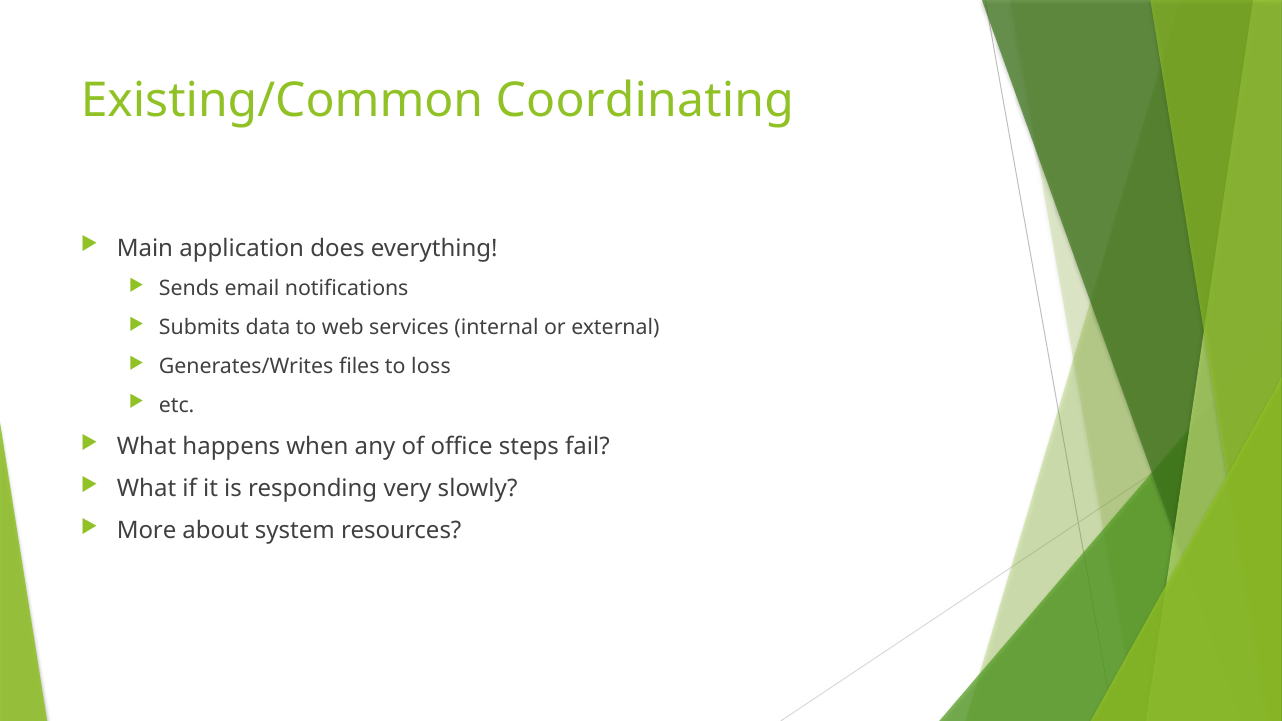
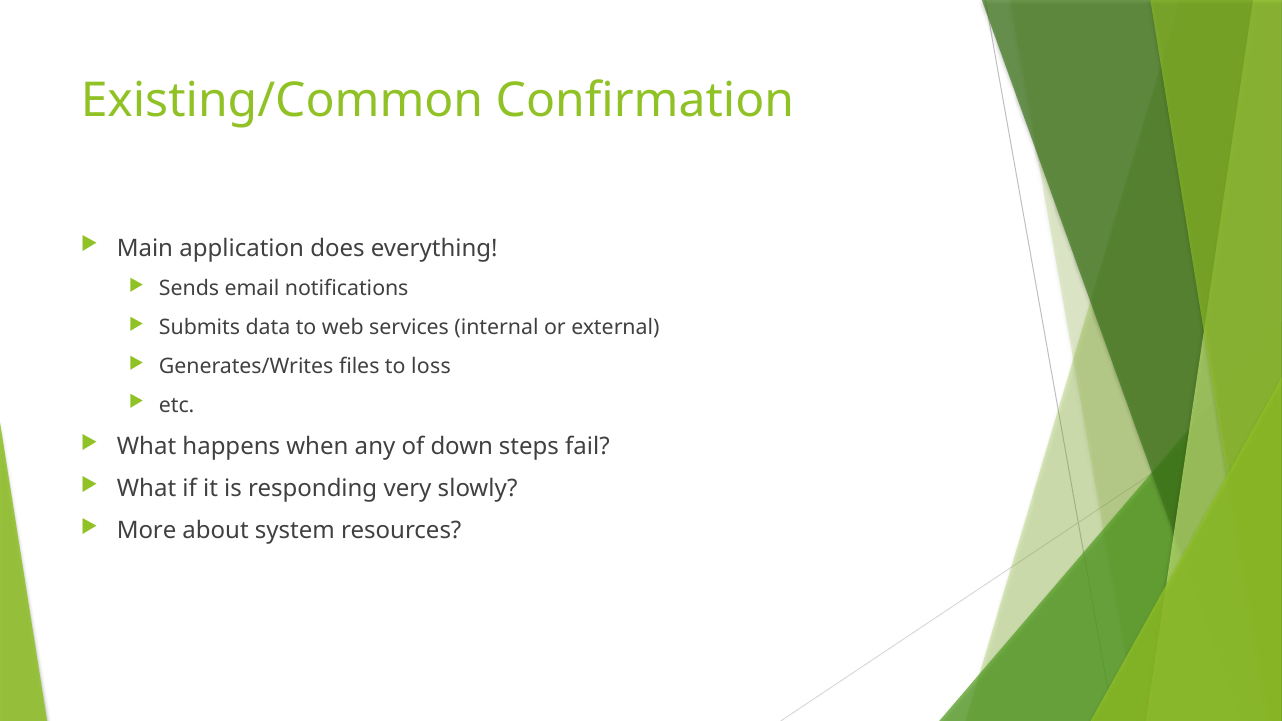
Coordinating: Coordinating -> Confirmation
office: office -> down
